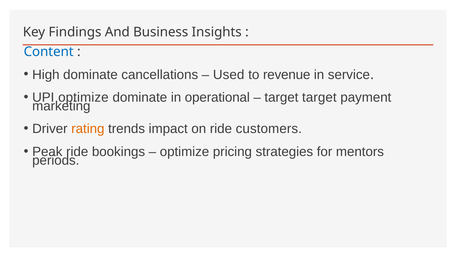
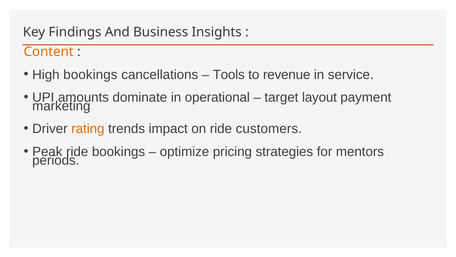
Content colour: blue -> orange
High dominate: dominate -> bookings
Used: Used -> Tools
optimize at (83, 97): optimize -> amounts
target target: target -> layout
